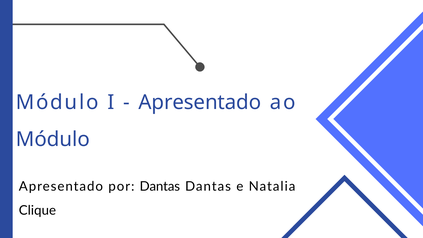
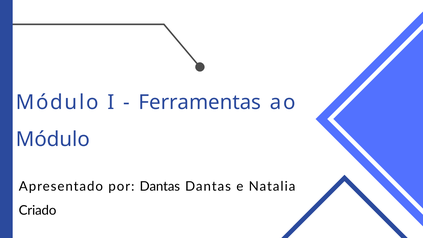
Apresentado at (200, 102): Apresentado -> Ferramentas
Clique: Clique -> Criado
